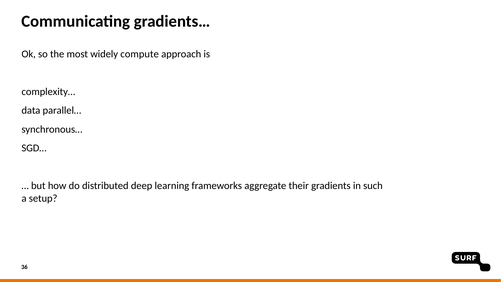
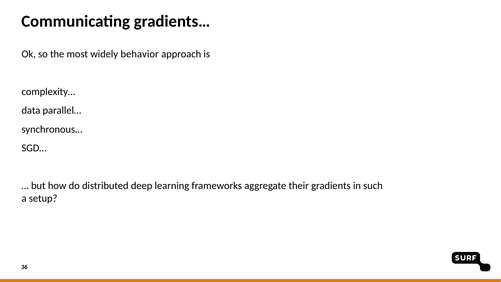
compute: compute -> behavior
